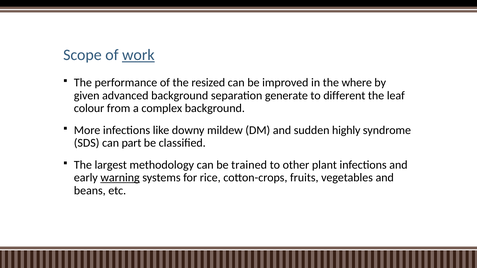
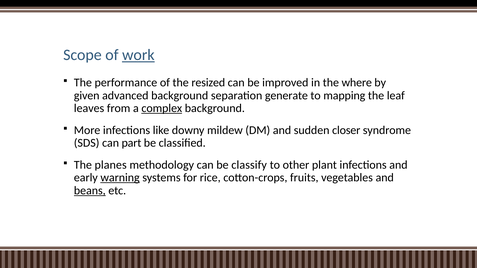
different: different -> mapping
colour: colour -> leaves
complex underline: none -> present
highly: highly -> closer
largest: largest -> planes
trained: trained -> classify
beans underline: none -> present
